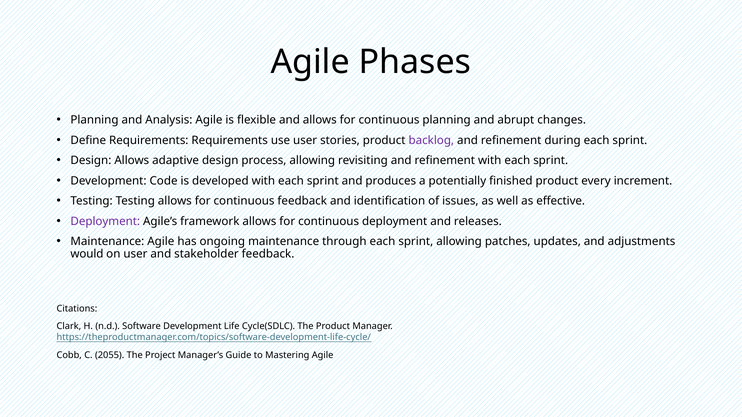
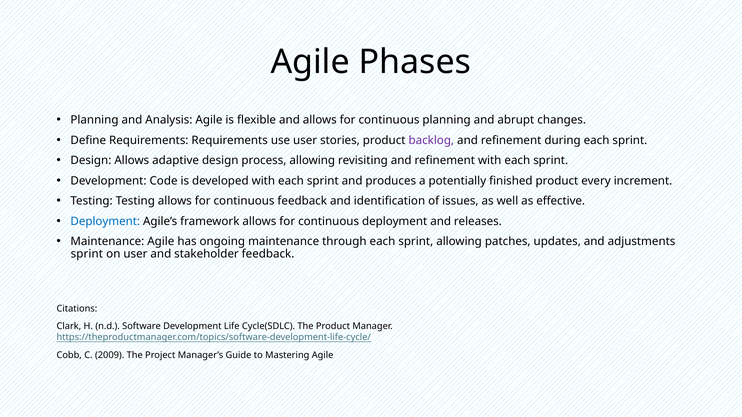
Deployment at (105, 221) colour: purple -> blue
would at (87, 254): would -> sprint
2055: 2055 -> 2009
